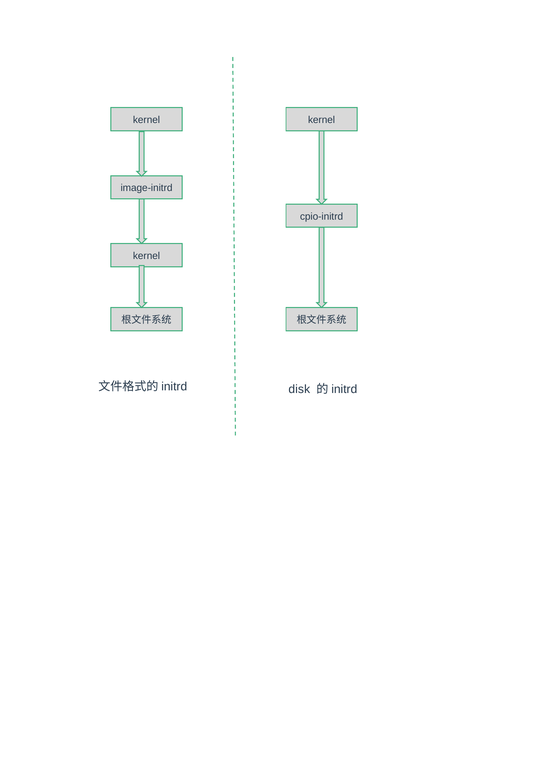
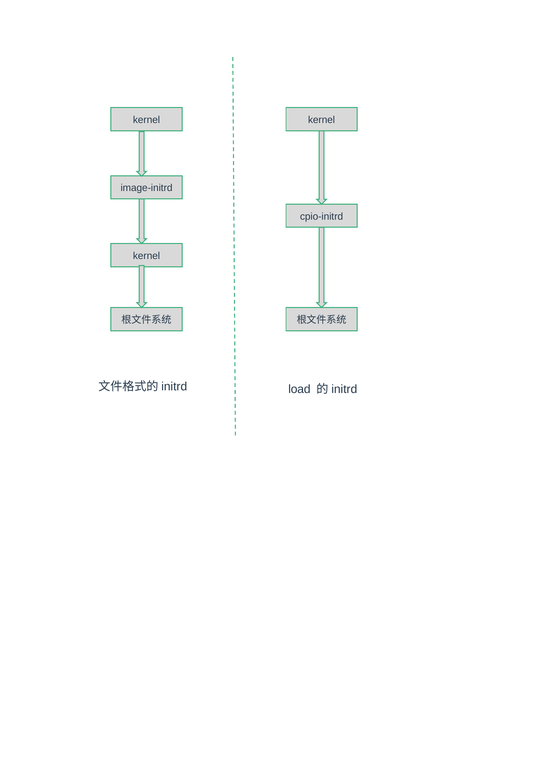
disk: disk -> load
